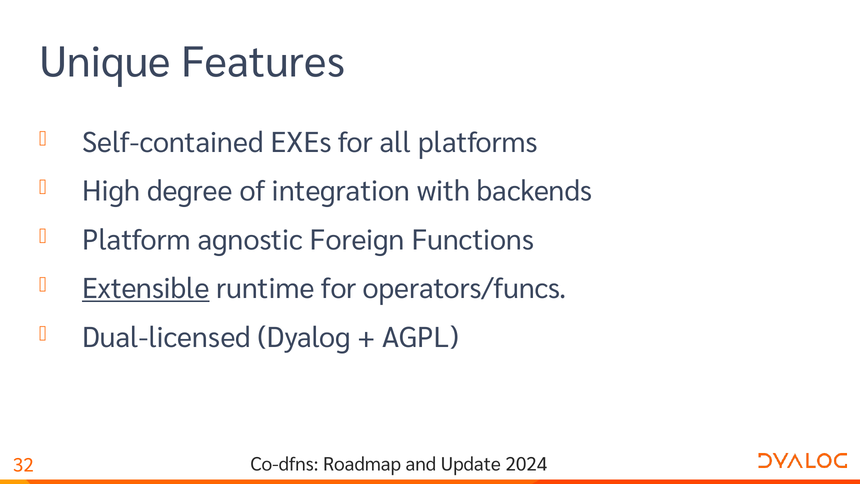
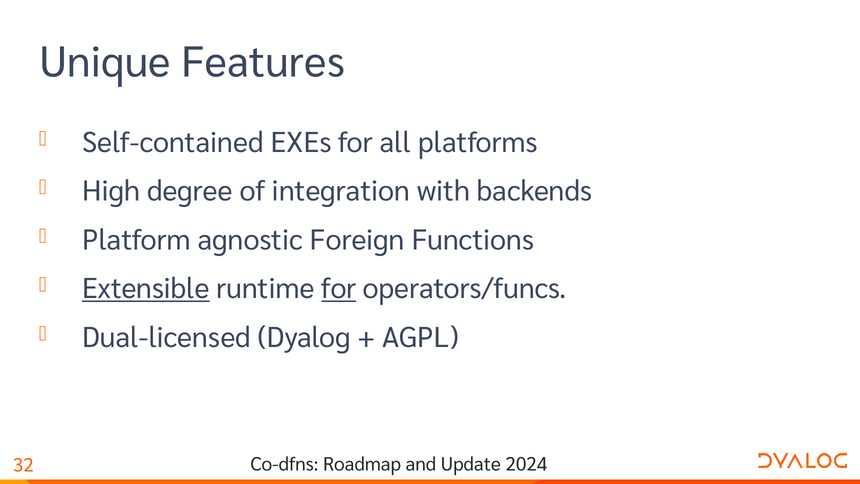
for at (339, 289) underline: none -> present
